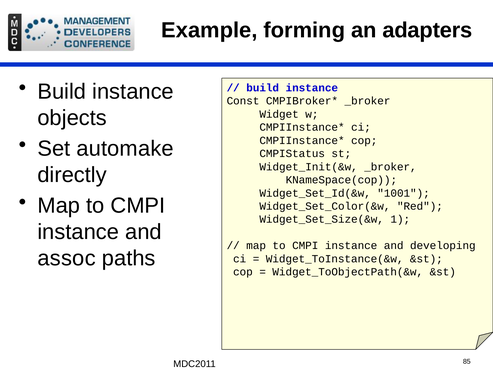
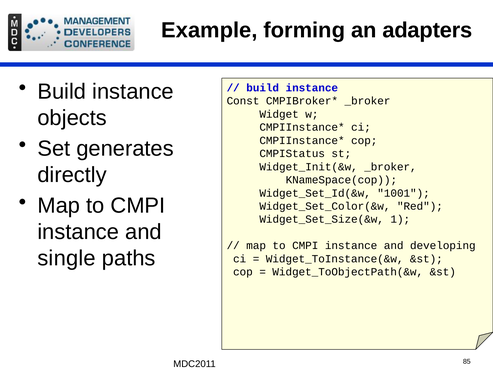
automake: automake -> generates
assoc: assoc -> single
